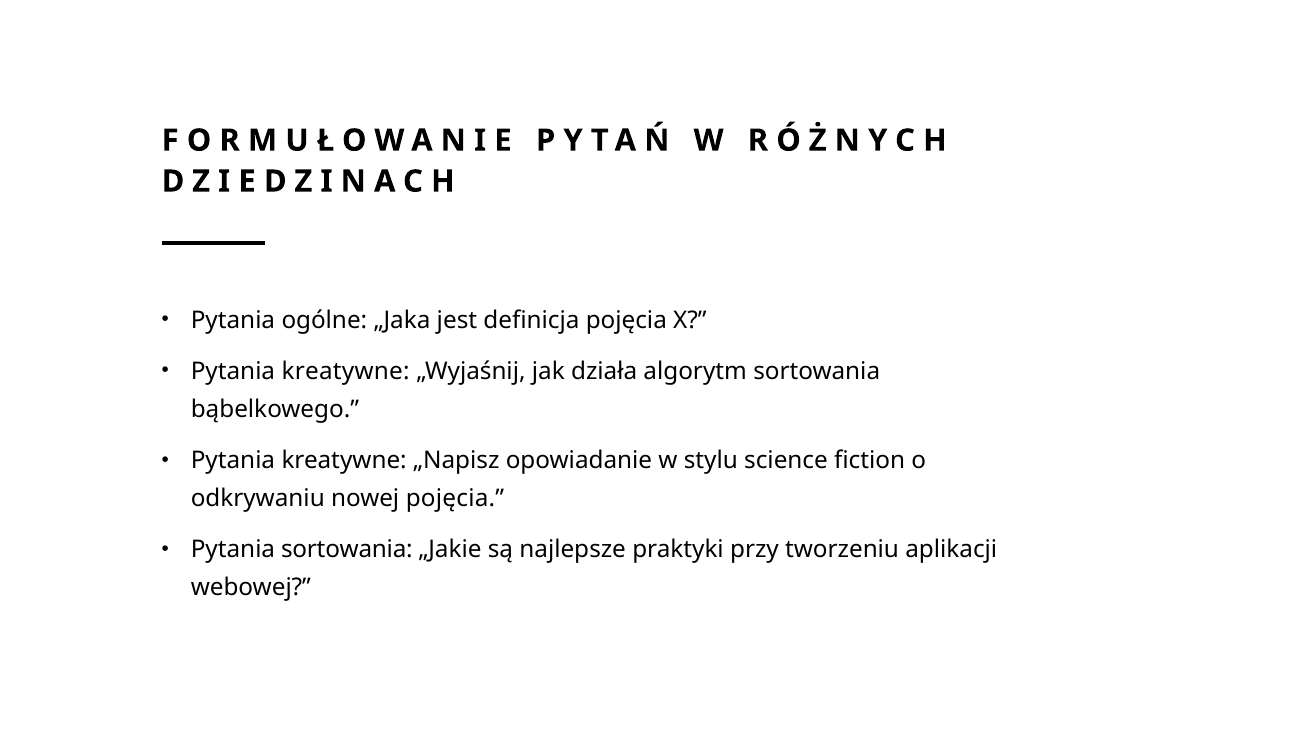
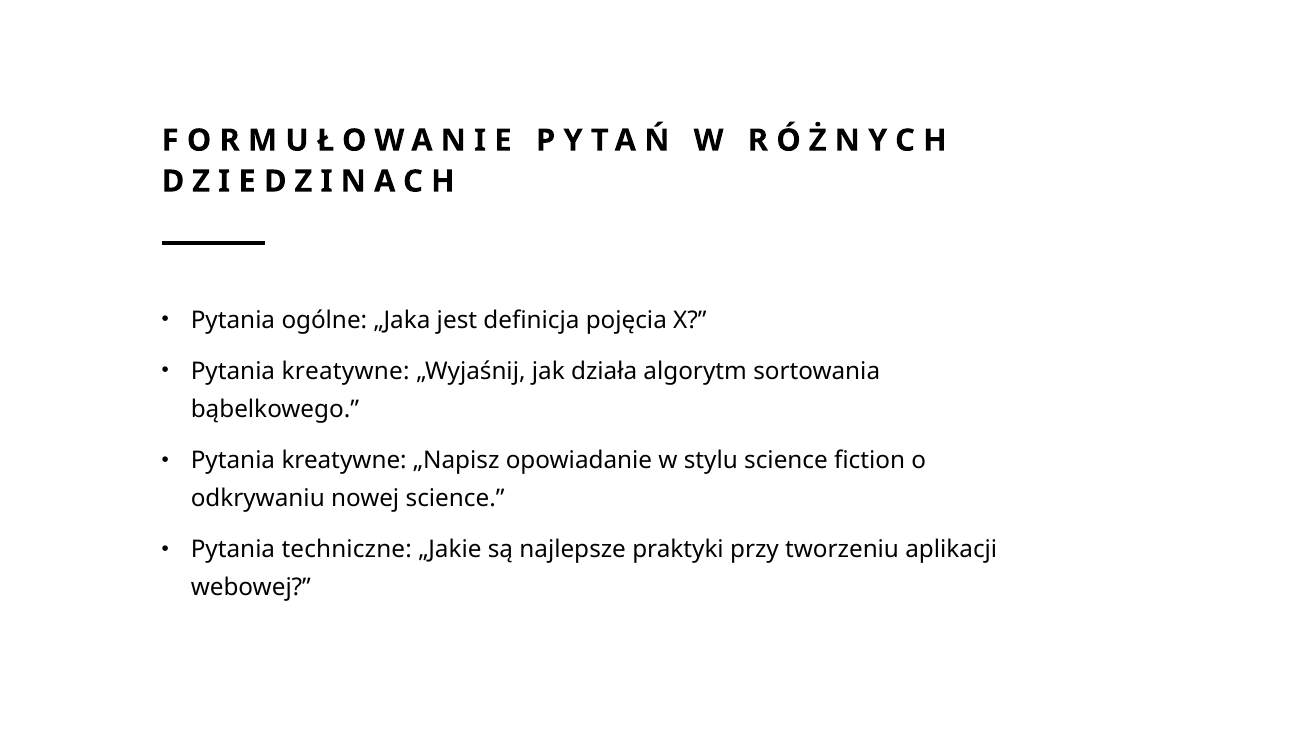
nowej pojęcia: pojęcia -> science
Pytania sortowania: sortowania -> techniczne
